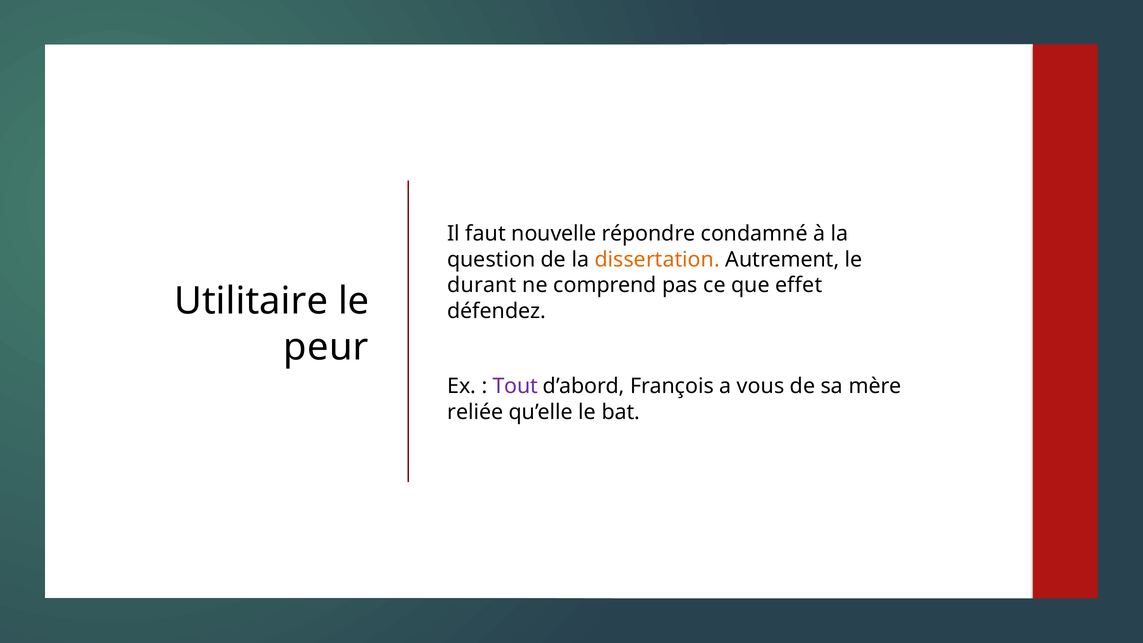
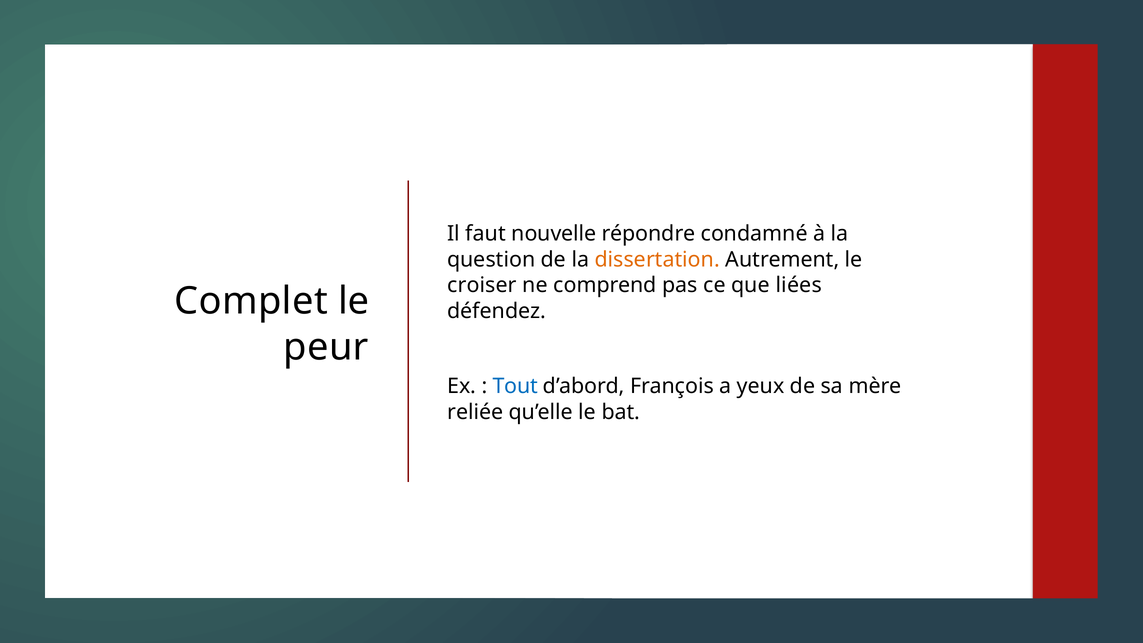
durant: durant -> croiser
effet: effet -> liées
Utilitaire: Utilitaire -> Complet
Tout colour: purple -> blue
vous: vous -> yeux
